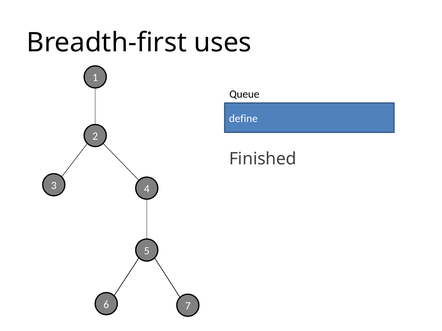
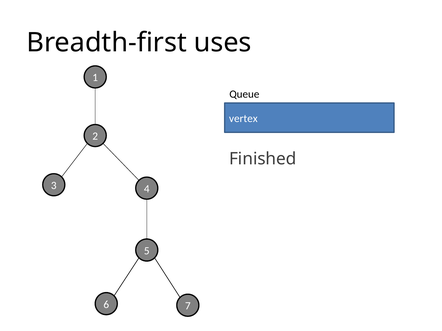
define: define -> vertex
